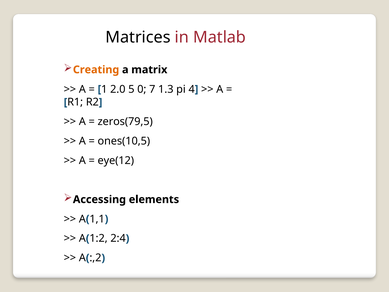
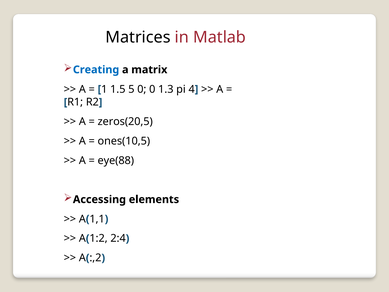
Creating colour: orange -> blue
2.0: 2.0 -> 1.5
0 7: 7 -> 0
zeros(79,5: zeros(79,5 -> zeros(20,5
eye(12: eye(12 -> eye(88
